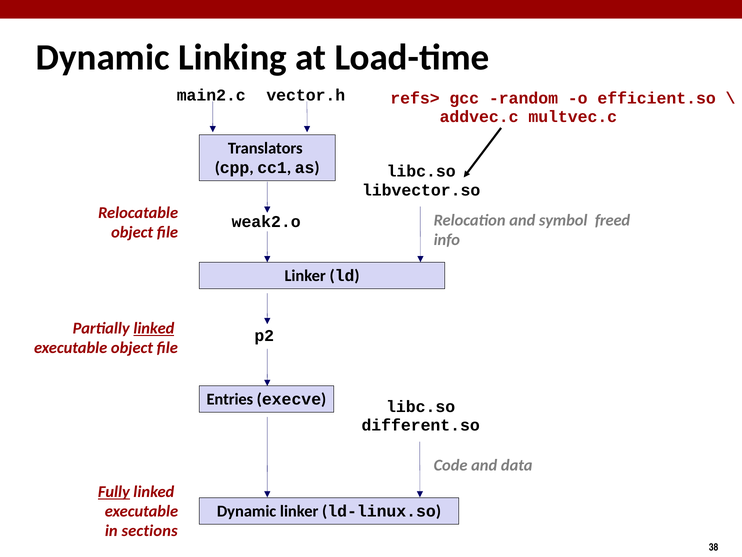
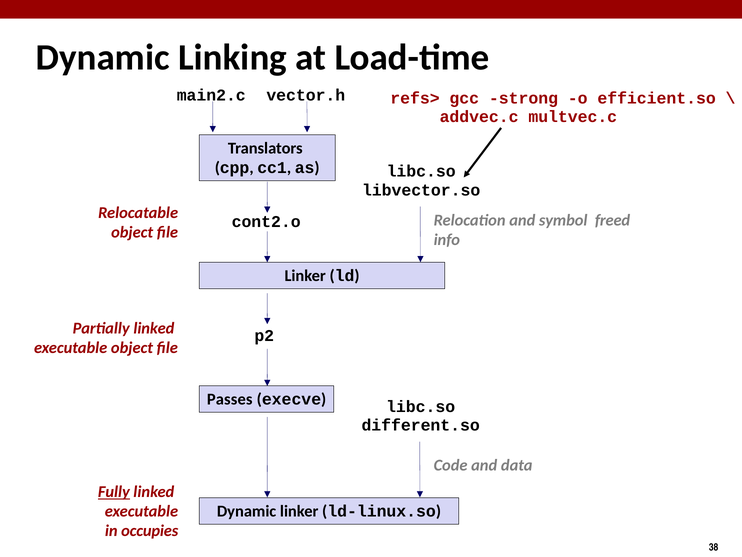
random: random -> strong
weak2.o: weak2.o -> cont2.o
linked at (154, 328) underline: present -> none
Entries: Entries -> Passes
sections: sections -> occupies
